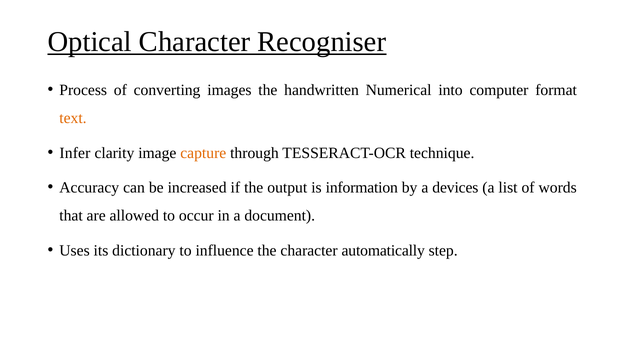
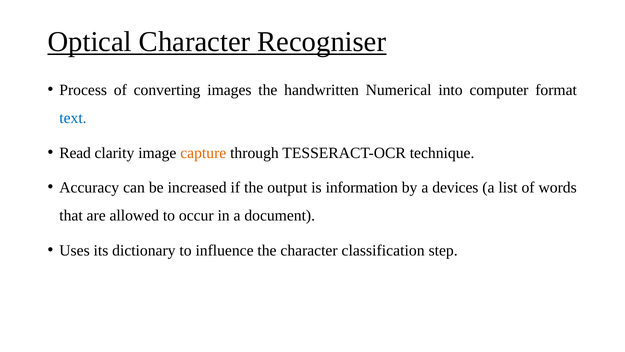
text colour: orange -> blue
Infer: Infer -> Read
automatically: automatically -> classification
